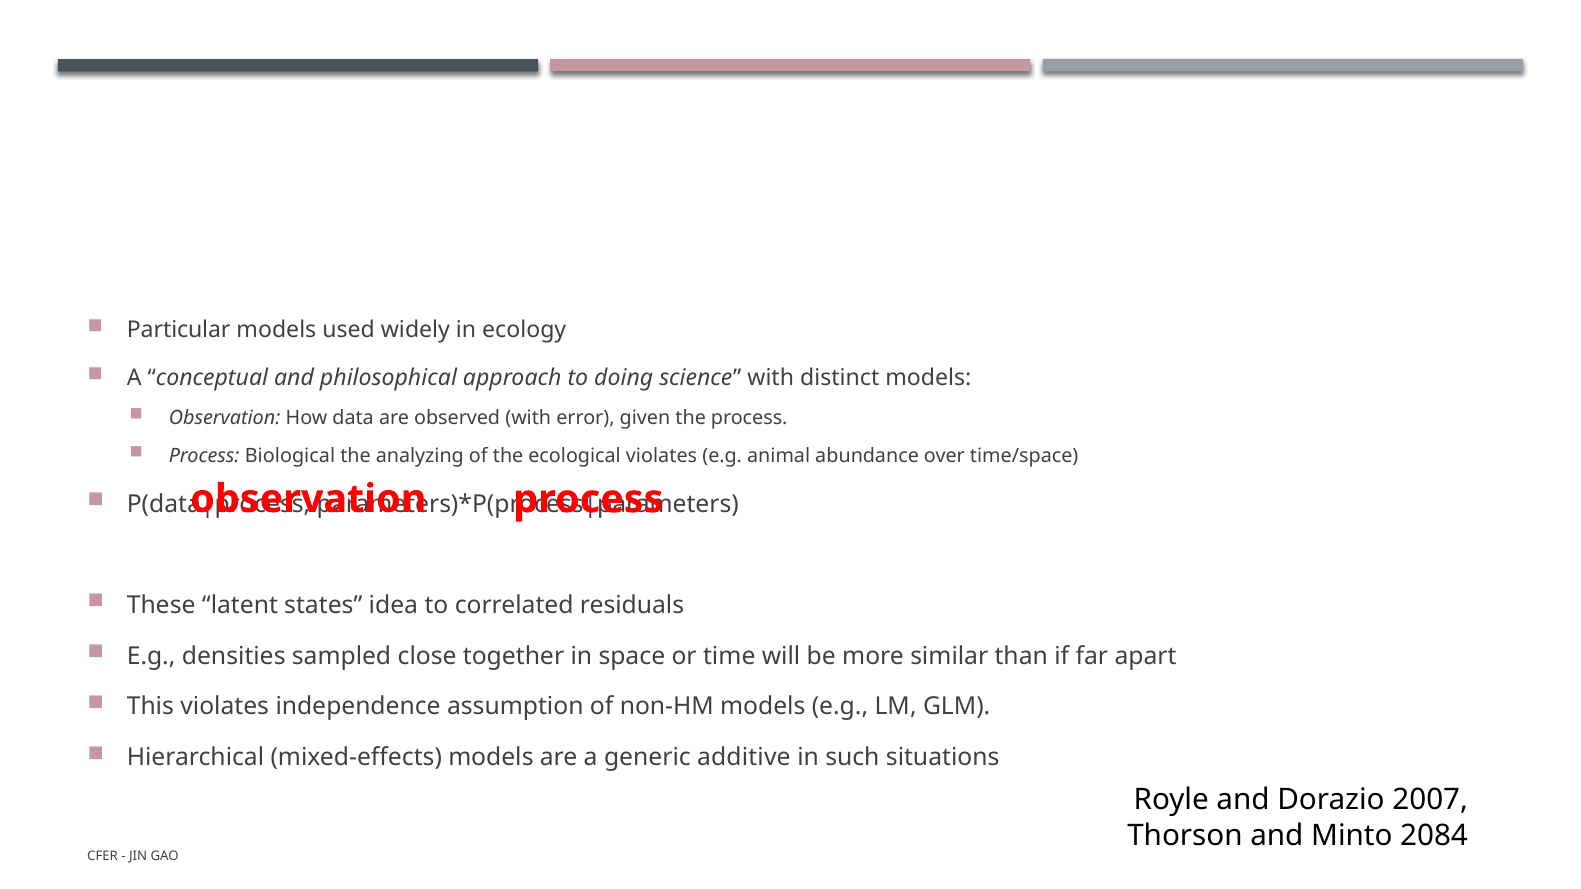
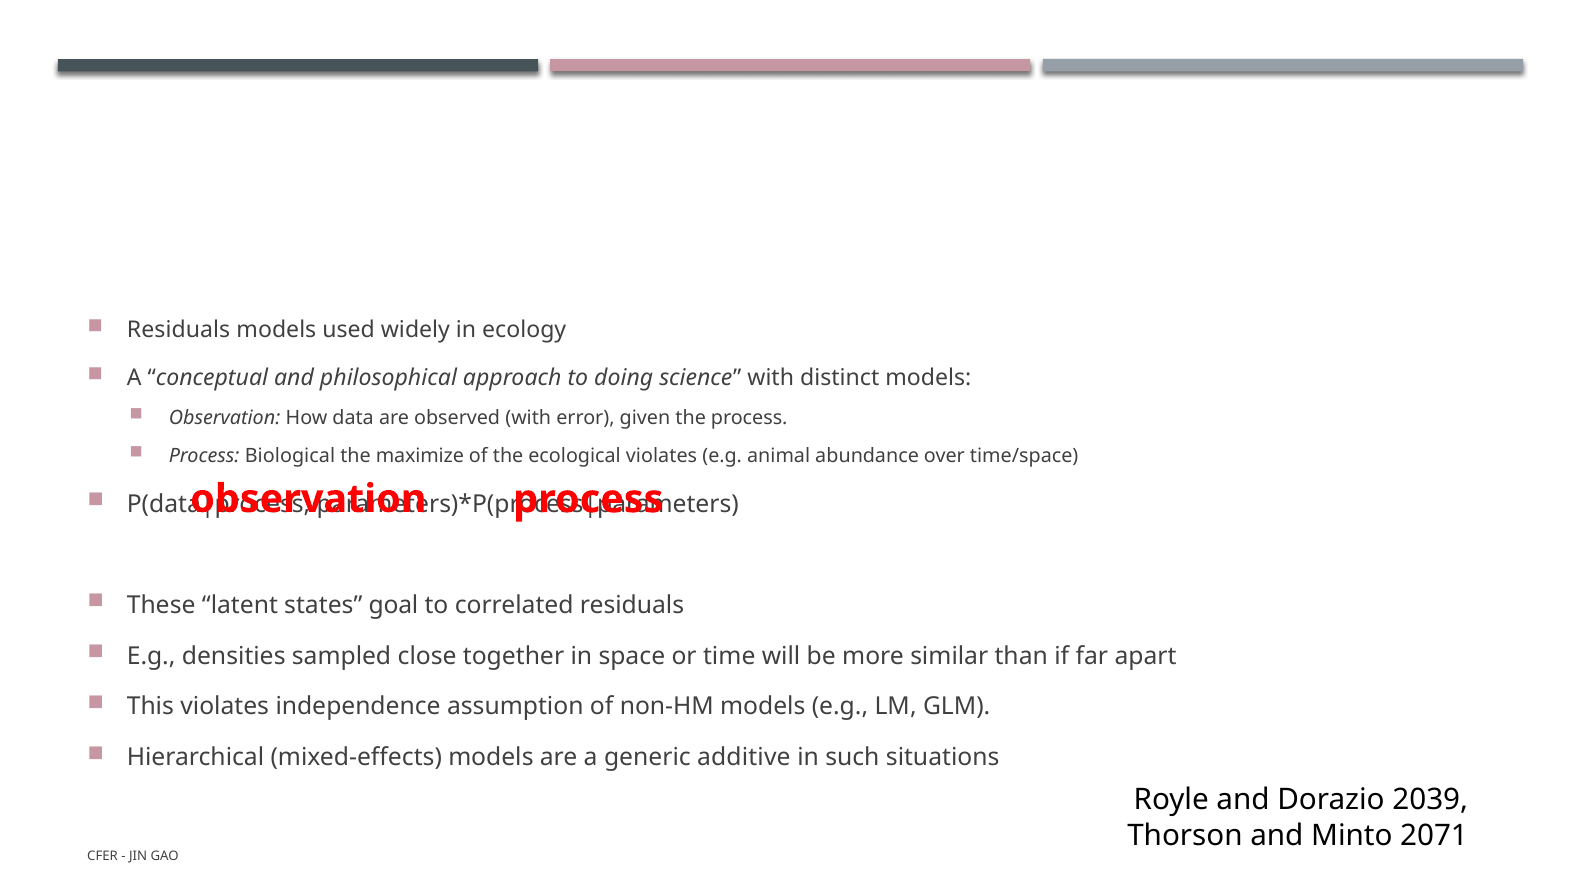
Particular at (179, 330): Particular -> Residuals
analyzing: analyzing -> maximize
idea: idea -> goal
2007: 2007 -> 2039
2084: 2084 -> 2071
